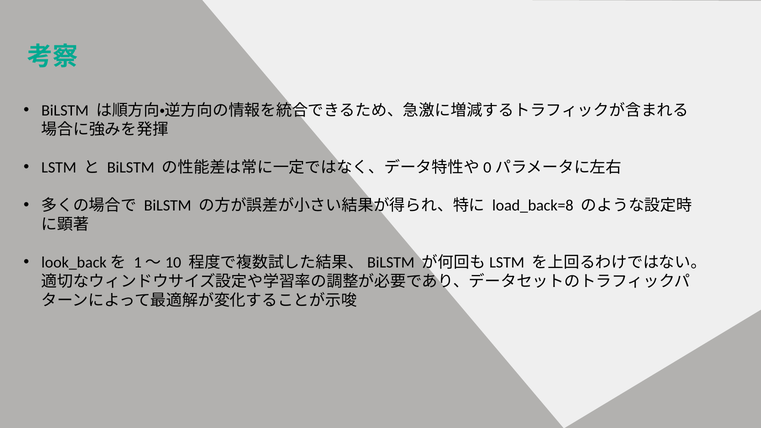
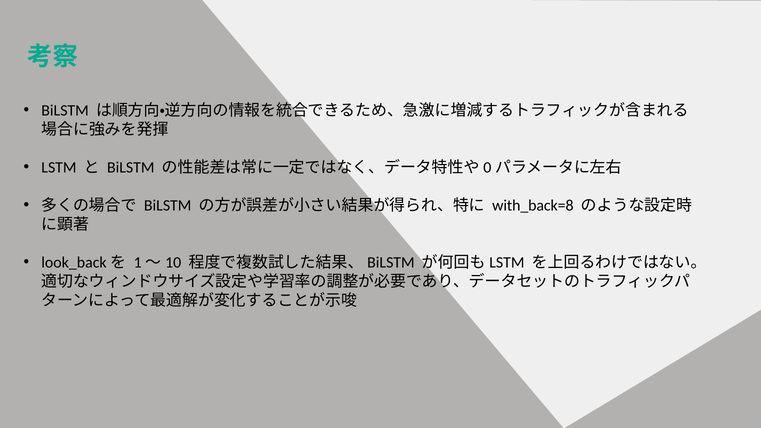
load_back=8: load_back=8 -> with_back=8
